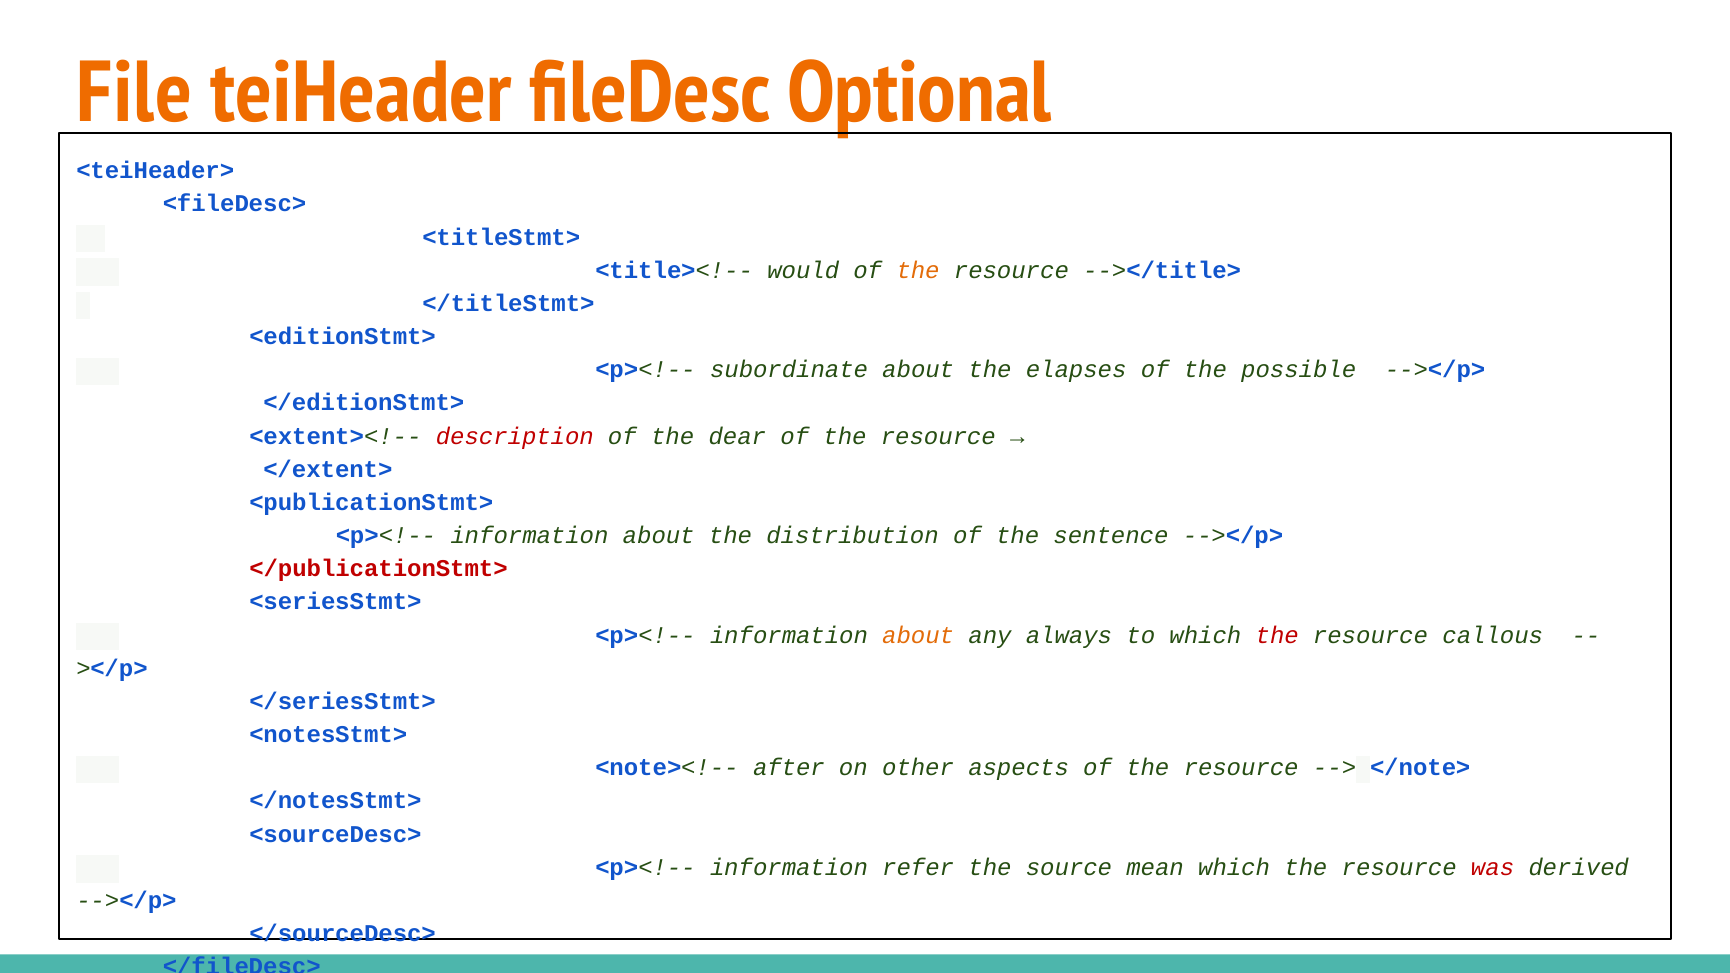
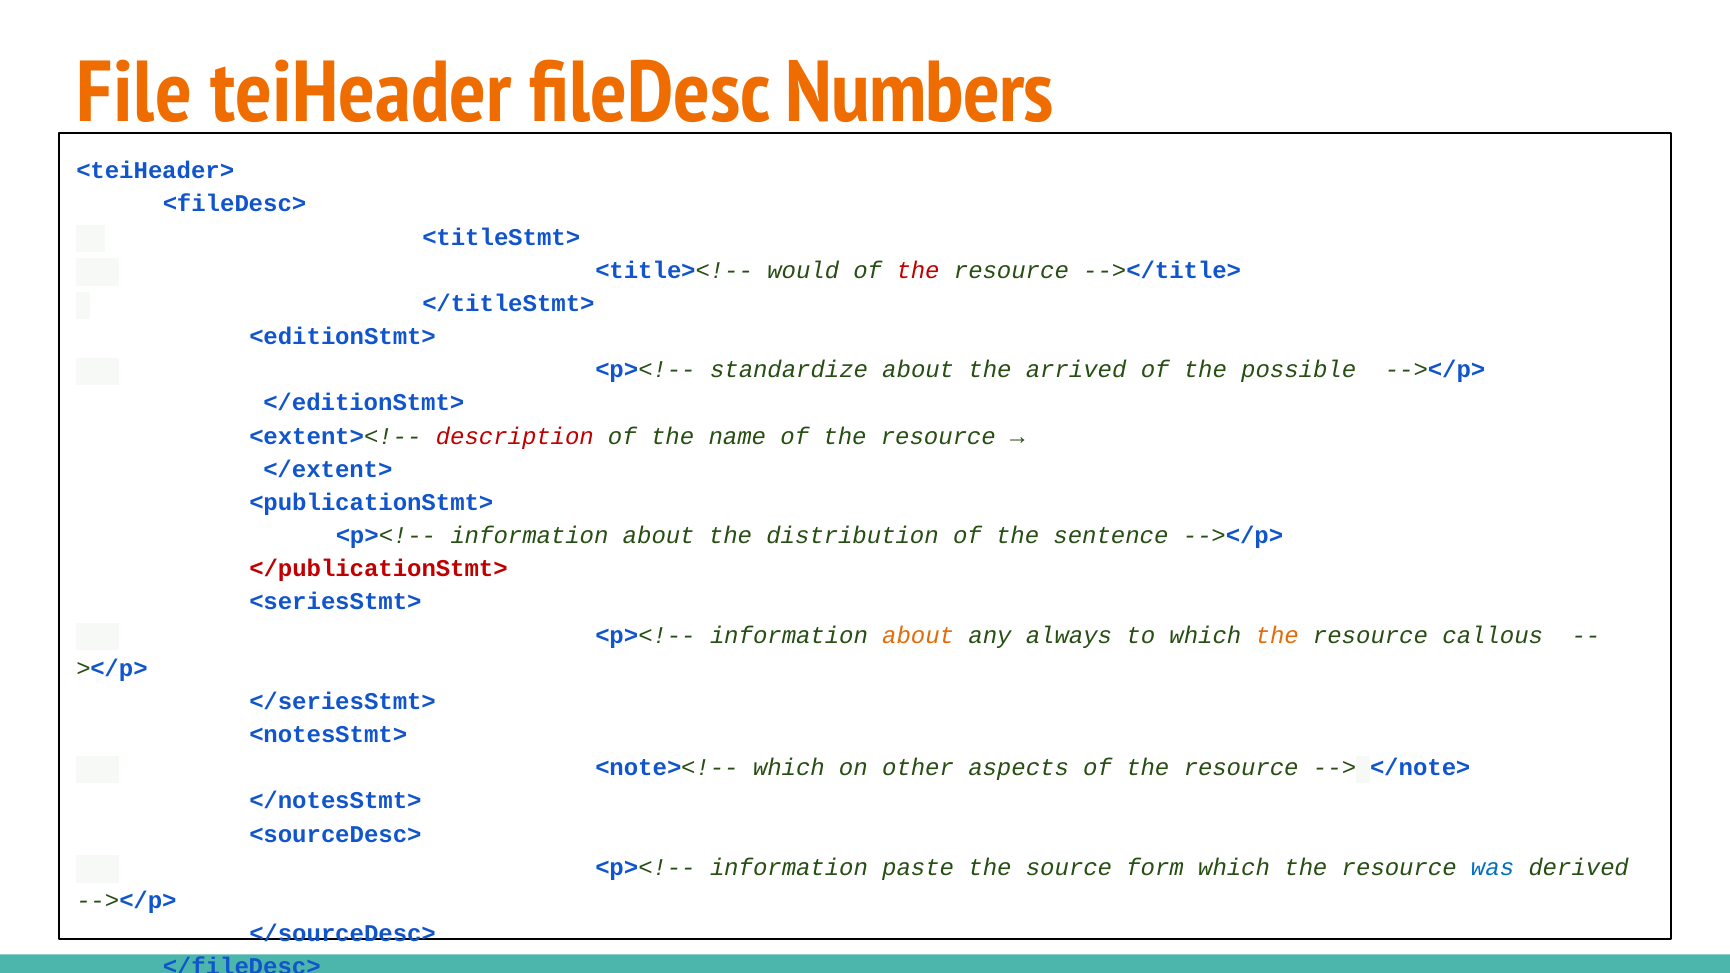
Optional: Optional -> Numbers
the at (918, 270) colour: orange -> red
subordinate: subordinate -> standardize
elapses: elapses -> arrived
dear: dear -> name
the at (1277, 635) colour: red -> orange
<note><!-- after: after -> which
refer: refer -> paste
mean: mean -> form
was colour: red -> blue
